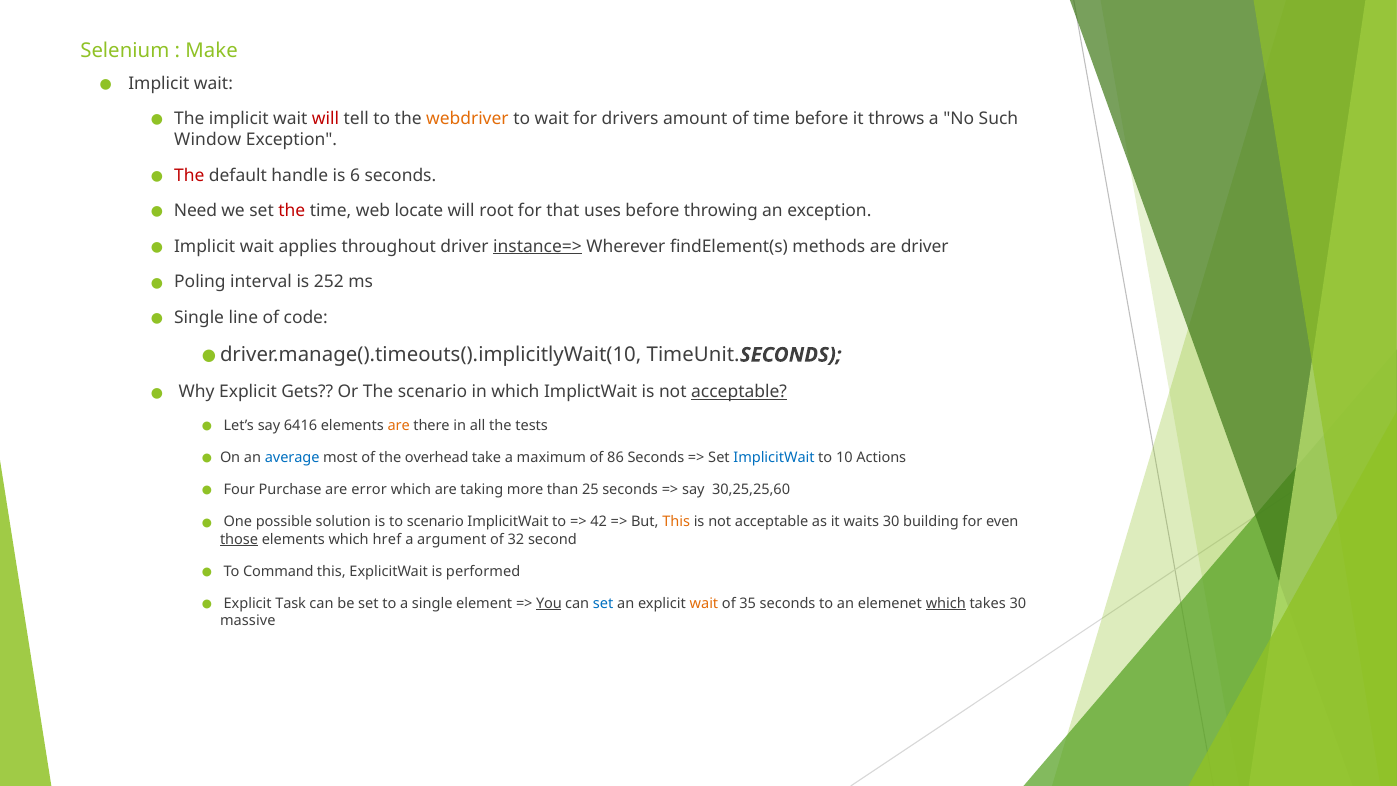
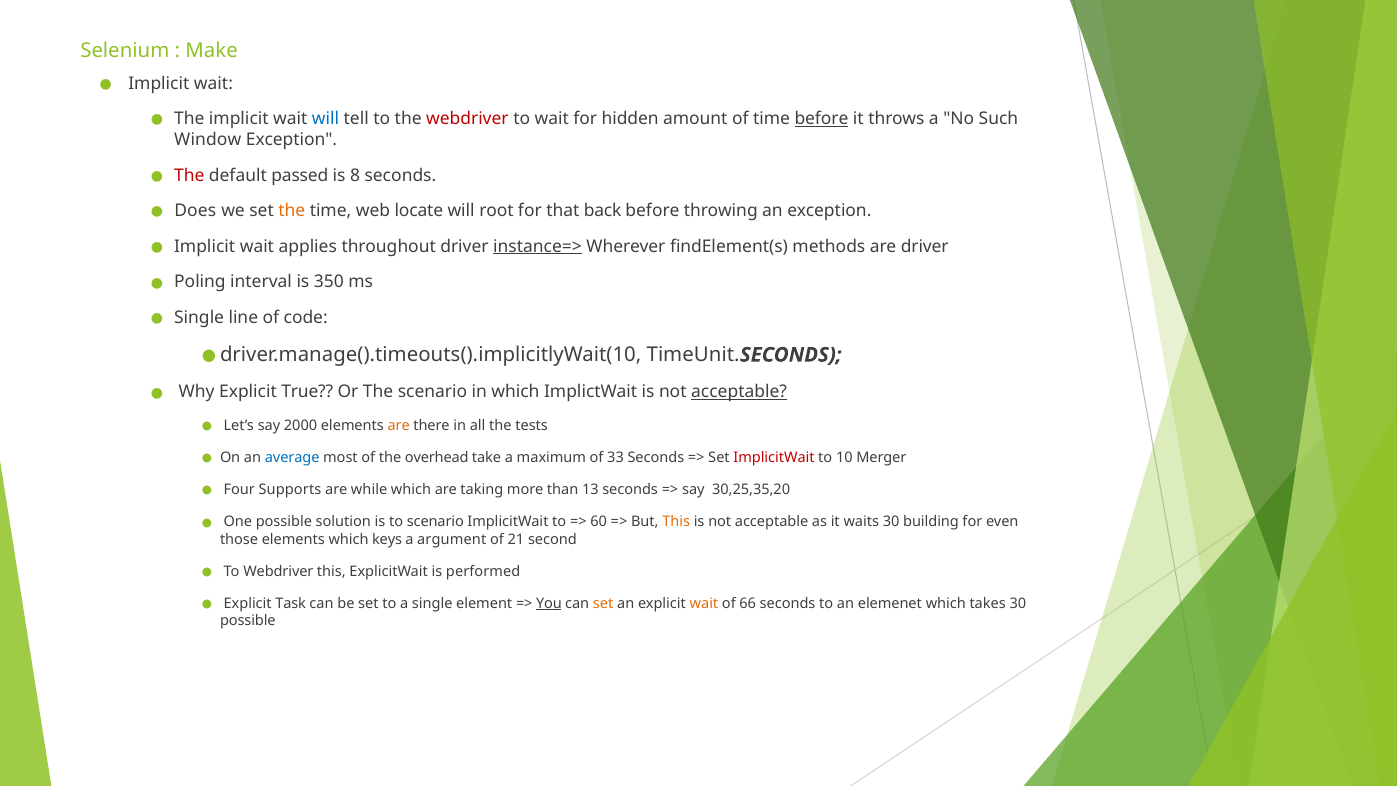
will at (326, 119) colour: red -> blue
webdriver at (467, 119) colour: orange -> red
drivers: drivers -> hidden
before at (821, 119) underline: none -> present
handle: handle -> passed
6: 6 -> 8
Need: Need -> Does
the at (292, 211) colour: red -> orange
uses: uses -> back
252: 252 -> 350
Gets: Gets -> True
6416: 6416 -> 2000
86: 86 -> 33
ImplicitWait at (774, 458) colour: blue -> red
Actions: Actions -> Merger
Purchase: Purchase -> Supports
error: error -> while
25: 25 -> 13
30,25,25,60: 30,25,25,60 -> 30,25,35,20
42: 42 -> 60
those underline: present -> none
href: href -> keys
32: 32 -> 21
To Command: Command -> Webdriver
set at (603, 603) colour: blue -> orange
35: 35 -> 66
which at (946, 603) underline: present -> none
massive at (248, 621): massive -> possible
